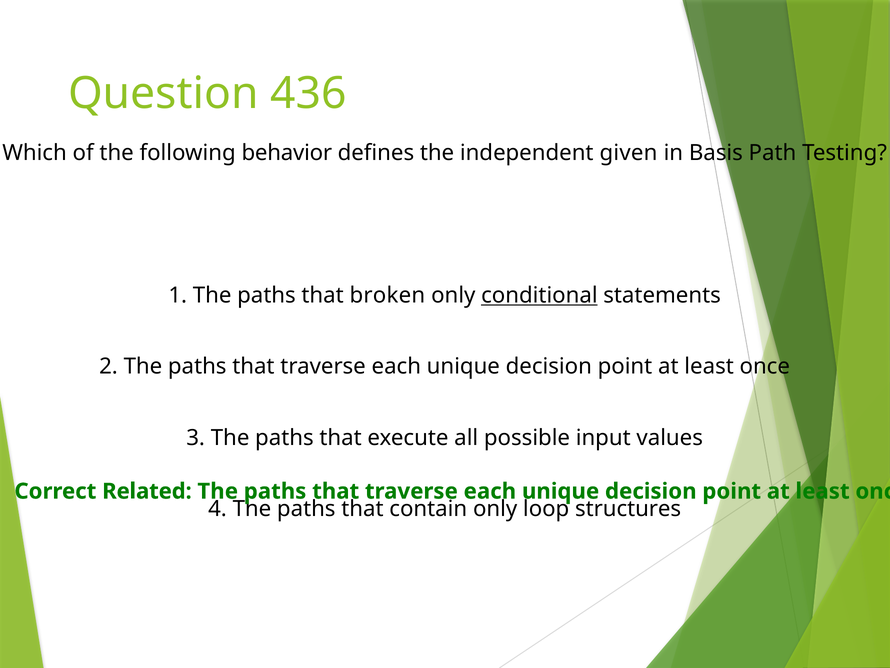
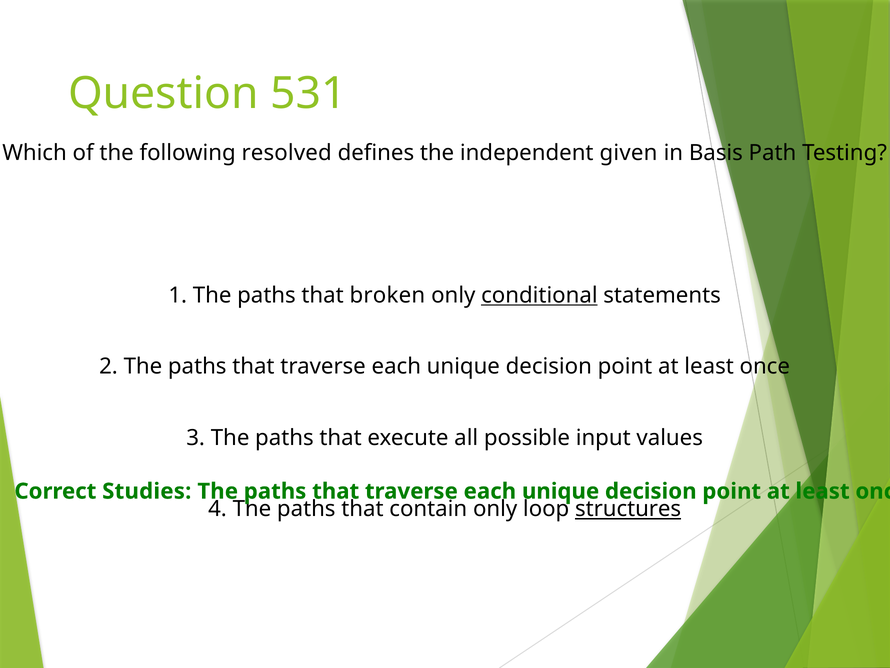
436: 436 -> 531
behavior: behavior -> resolved
Related: Related -> Studies
structures underline: none -> present
